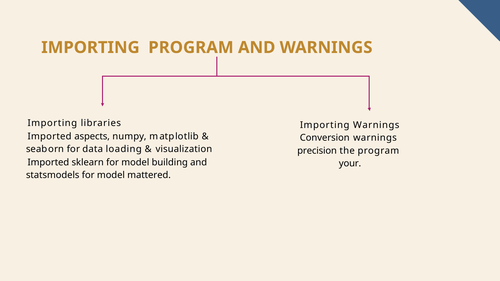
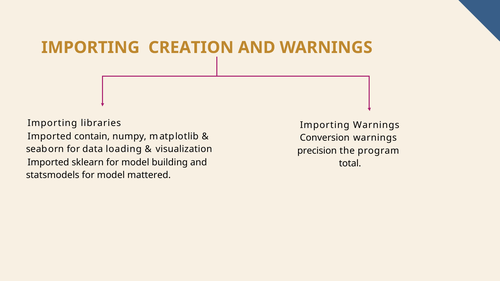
IMPORTING PROGRAM: PROGRAM -> CREATION
aspects: aspects -> contain
your: your -> total
